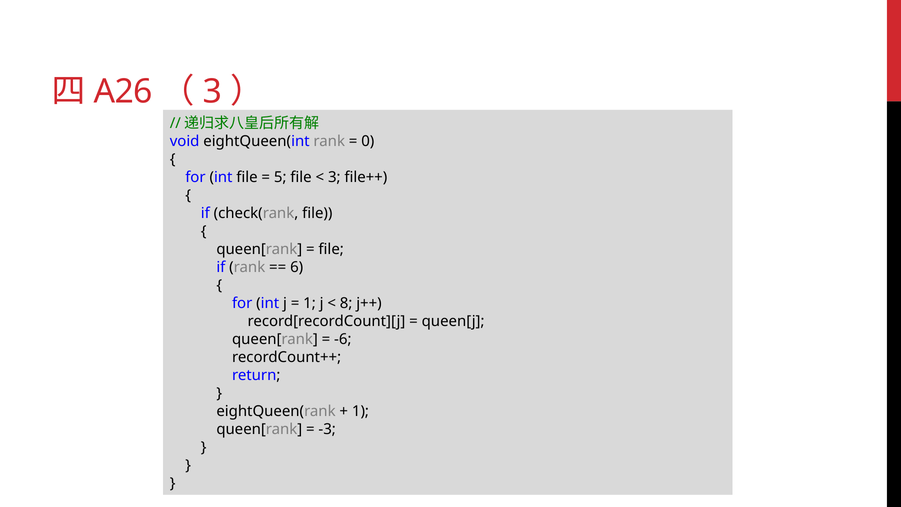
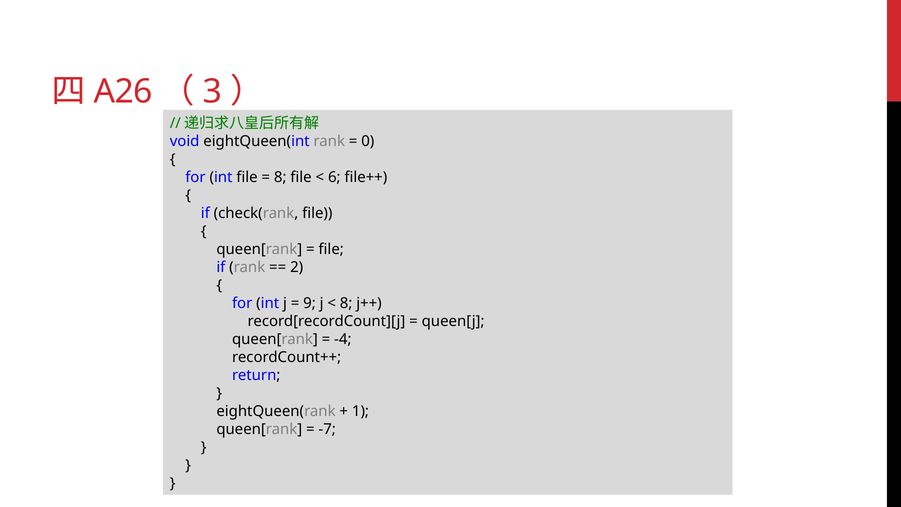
5 at (280, 177): 5 -> 8
3 at (334, 177): 3 -> 6
6: 6 -> 2
1 at (310, 303): 1 -> 9
-6: -6 -> -4
-3: -3 -> -7
